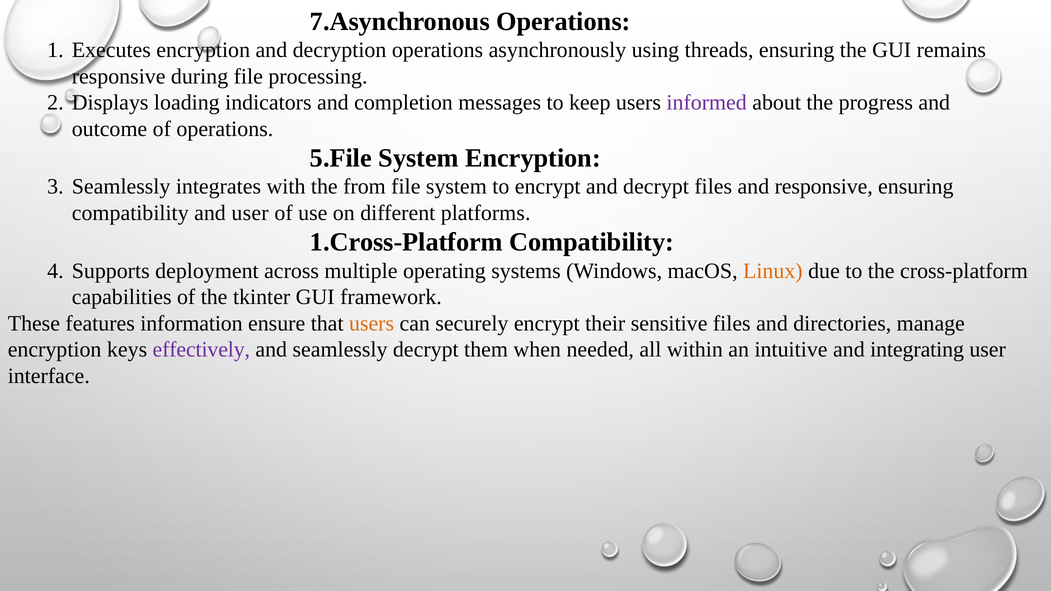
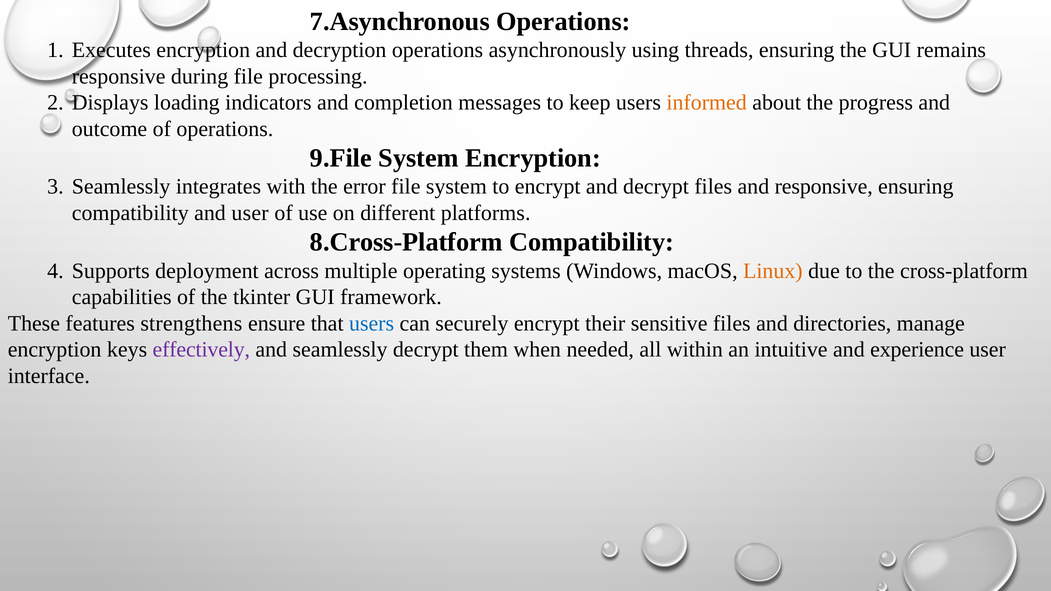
informed colour: purple -> orange
5.File: 5.File -> 9.File
from: from -> error
1.Cross-Platform: 1.Cross-Platform -> 8.Cross-Platform
information: information -> strengthens
users at (372, 323) colour: orange -> blue
integrating: integrating -> experience
